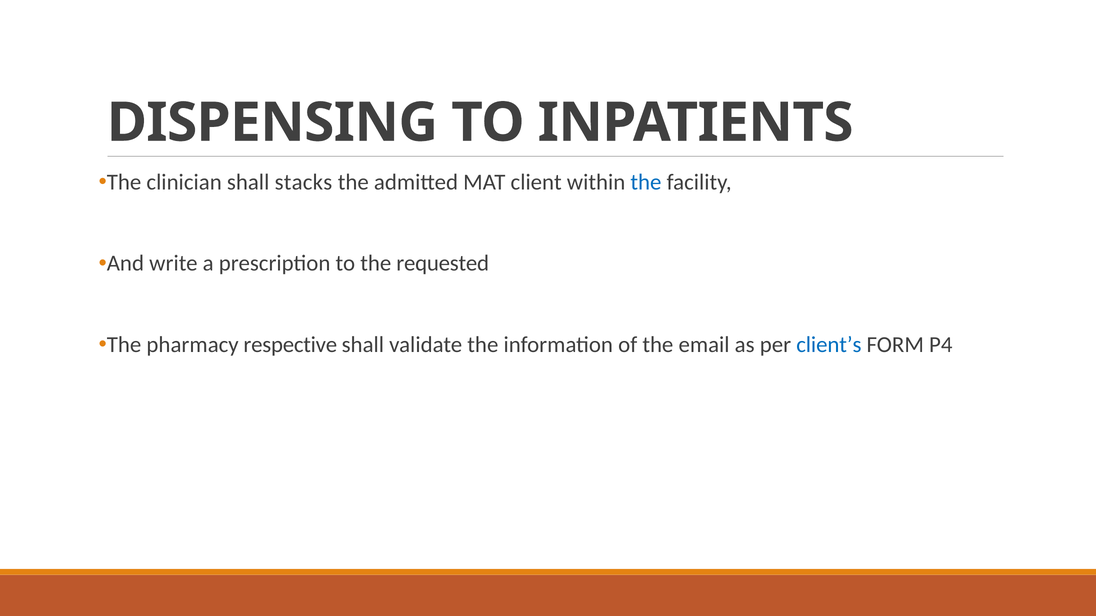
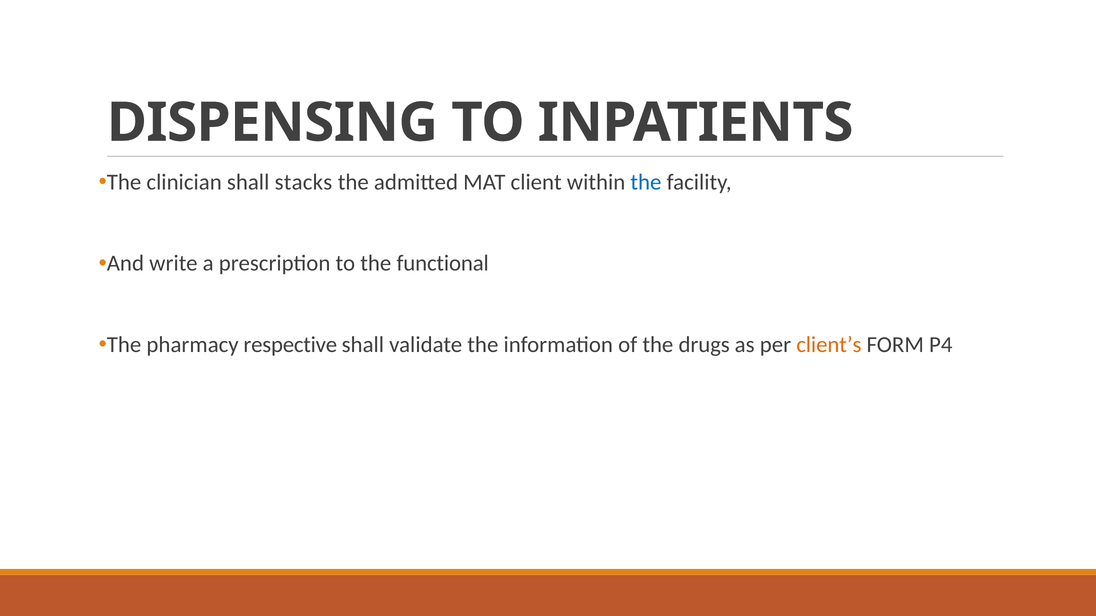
requested: requested -> functional
email: email -> drugs
client’s colour: blue -> orange
